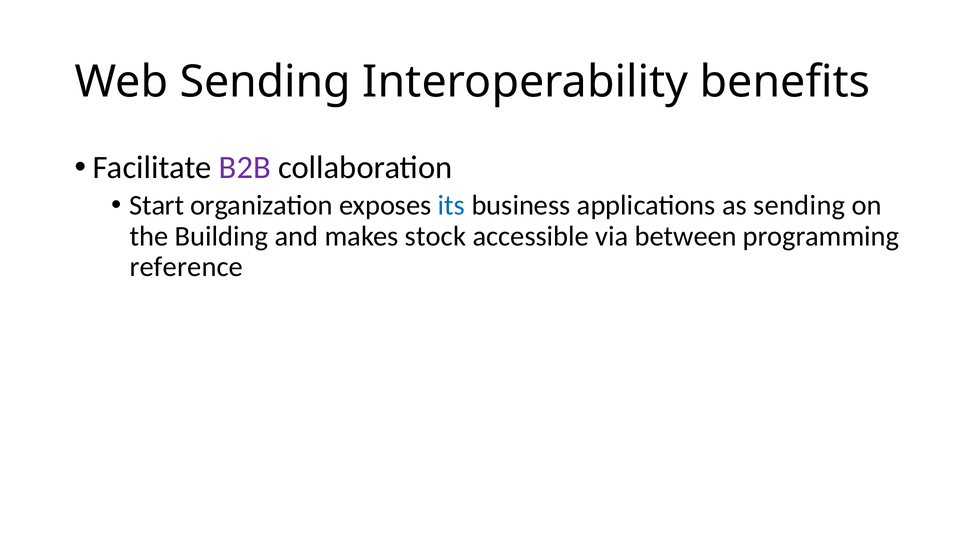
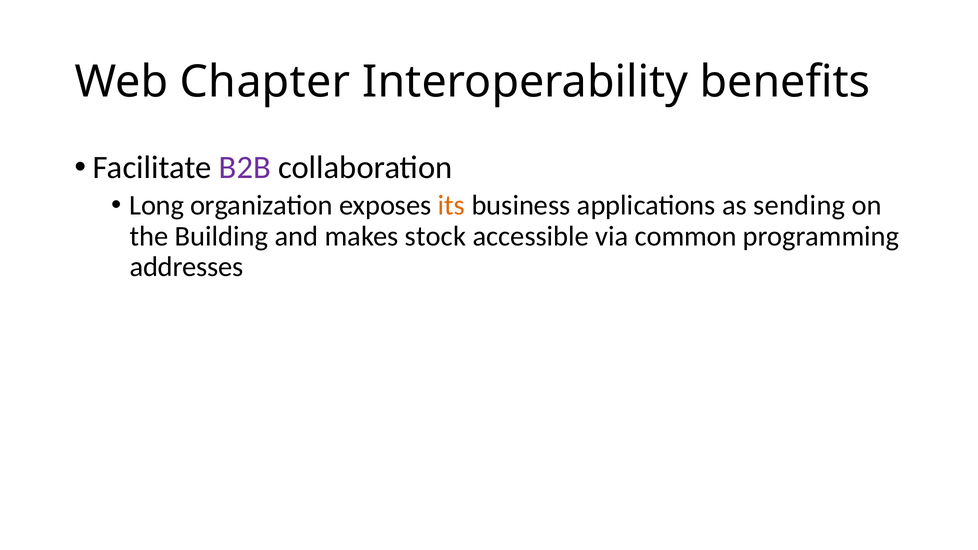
Web Sending: Sending -> Chapter
Start: Start -> Long
its colour: blue -> orange
between: between -> common
reference: reference -> addresses
